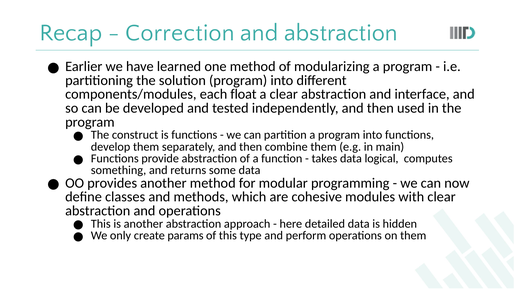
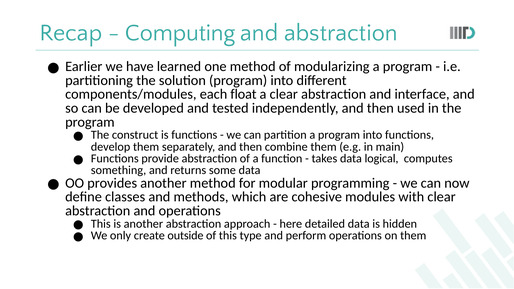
Correction: Correction -> Computing
params: params -> outside
